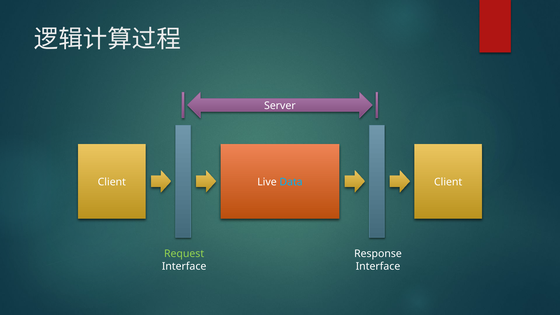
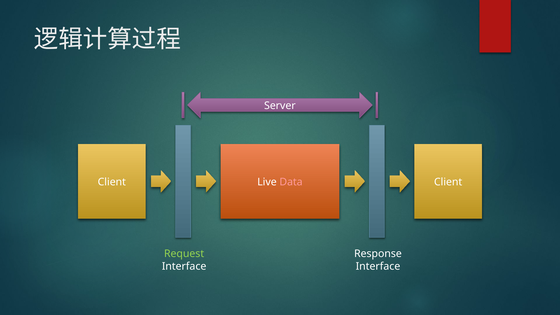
Data colour: light blue -> pink
